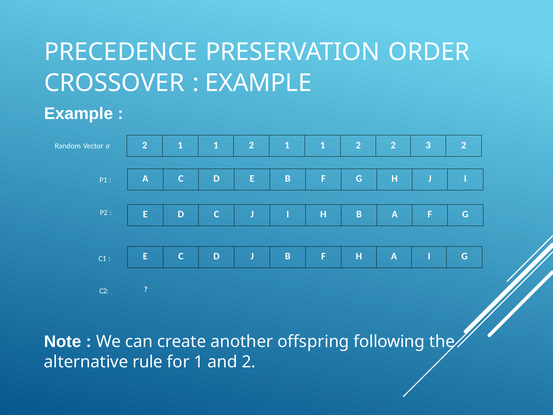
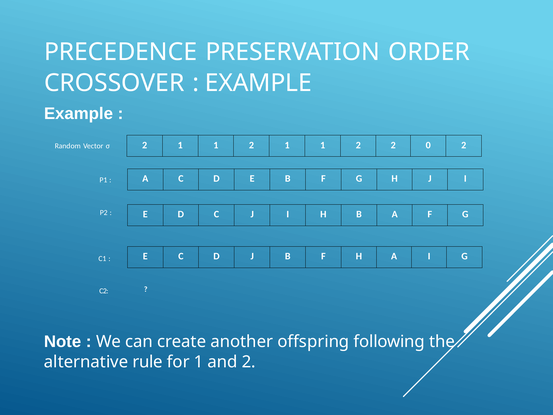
3: 3 -> 0
